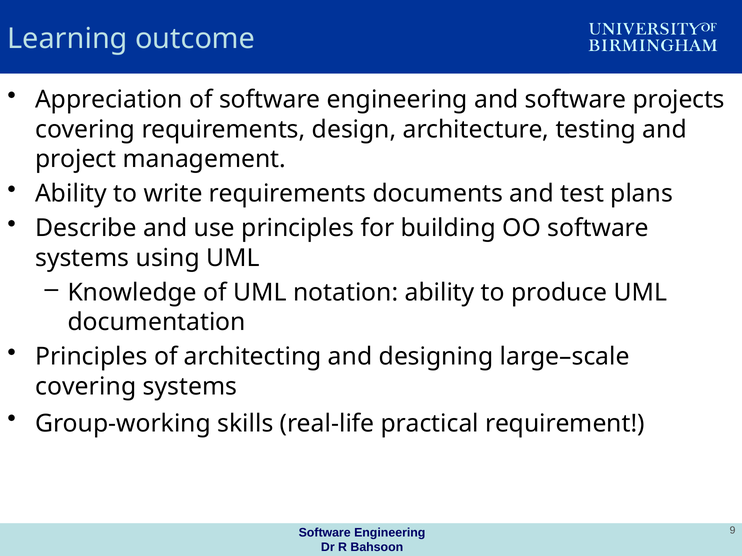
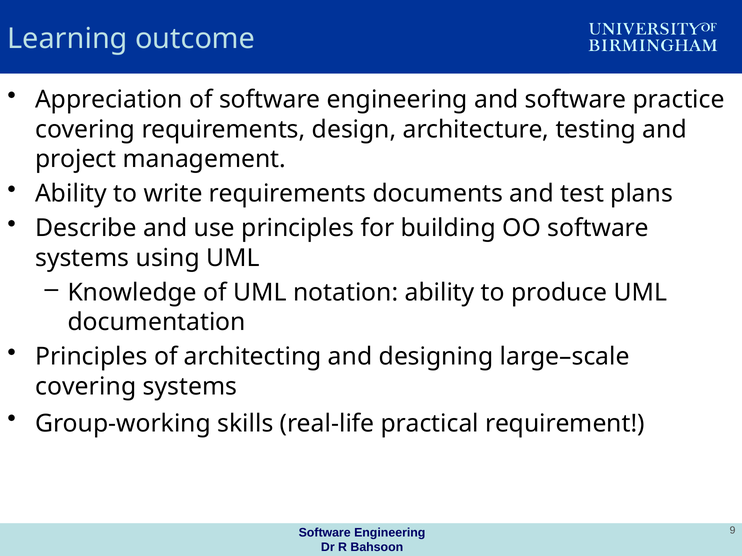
projects: projects -> practice
